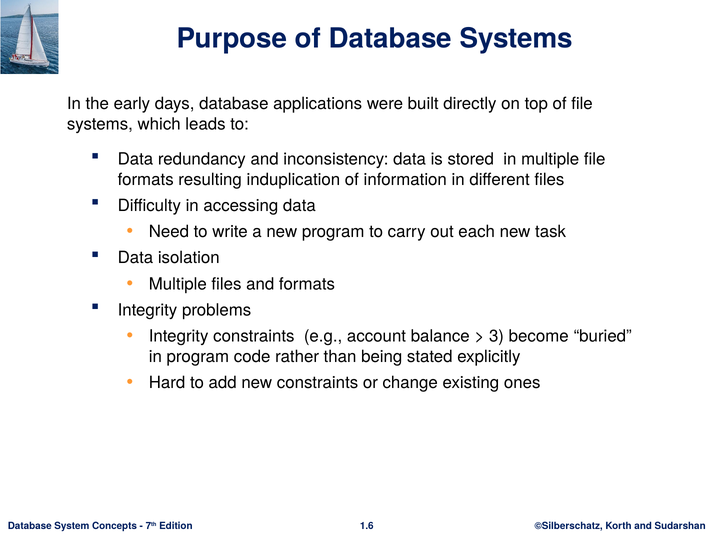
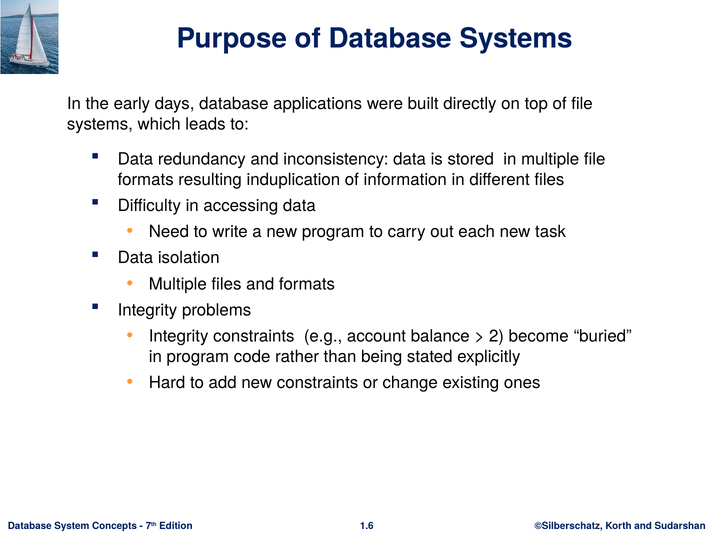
3: 3 -> 2
